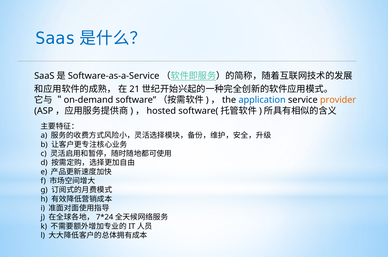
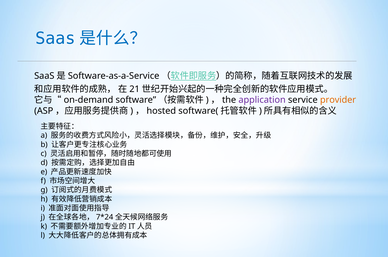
application colour: blue -> purple
